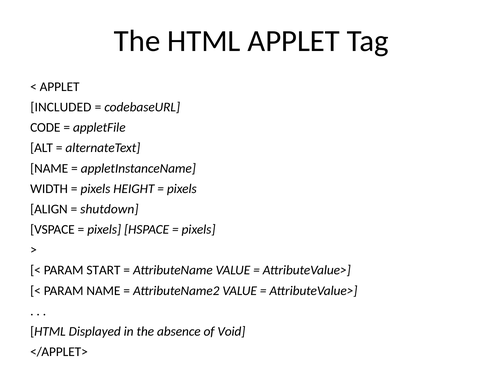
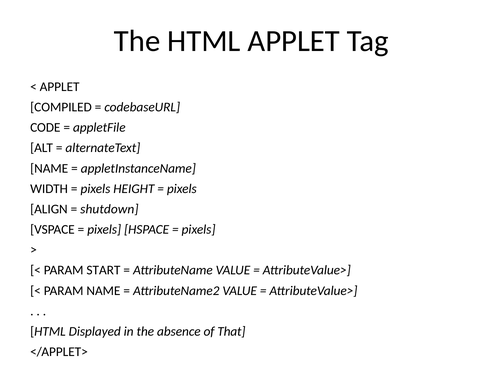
INCLUDED: INCLUDED -> COMPILED
Void: Void -> That
